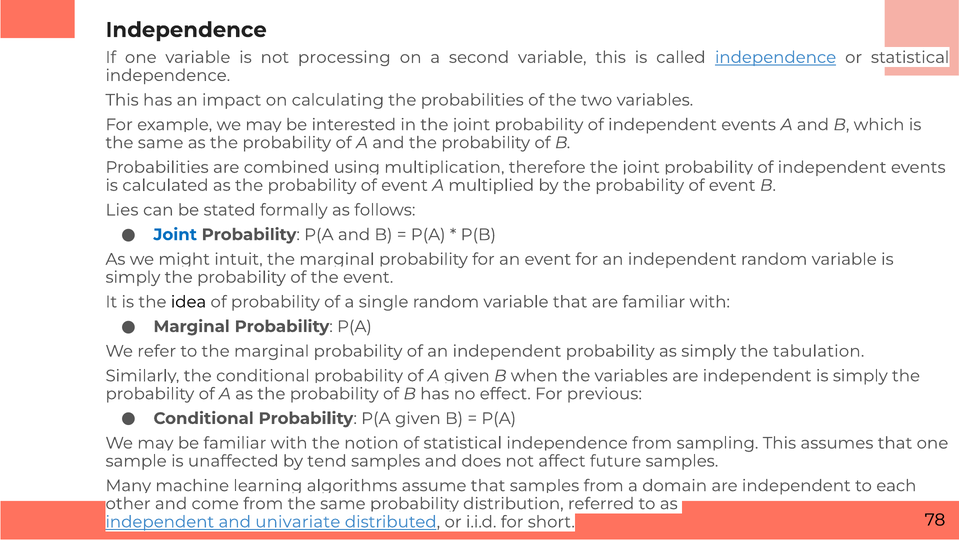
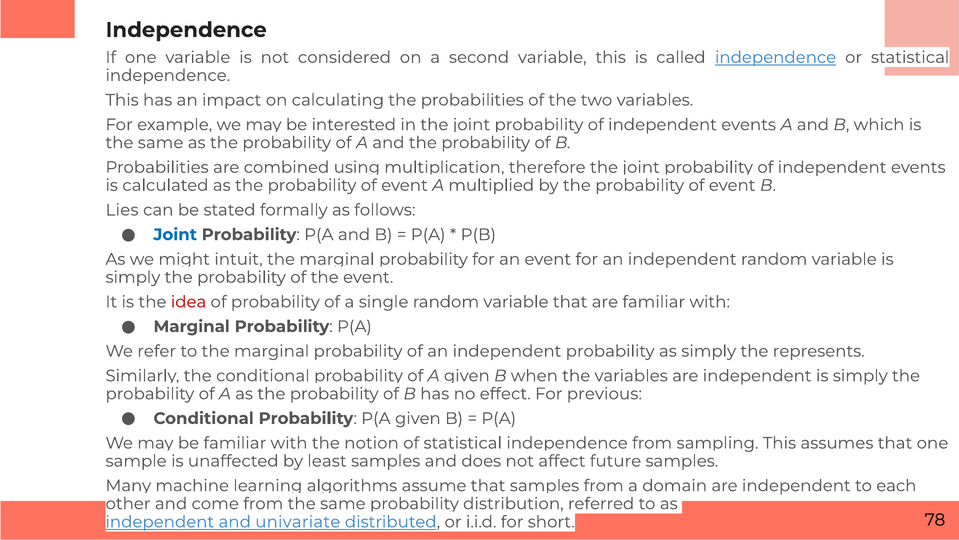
processing: processing -> considered
idea colour: black -> red
tabulation: tabulation -> represents
tend: tend -> least
